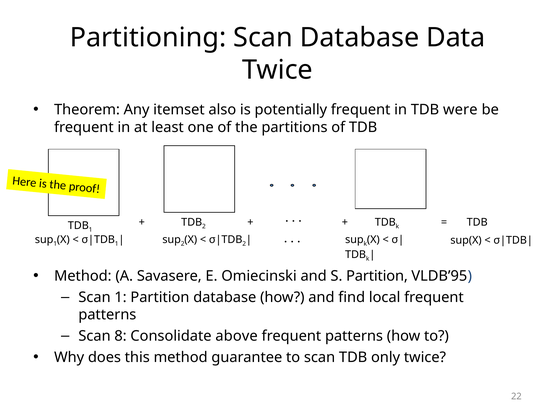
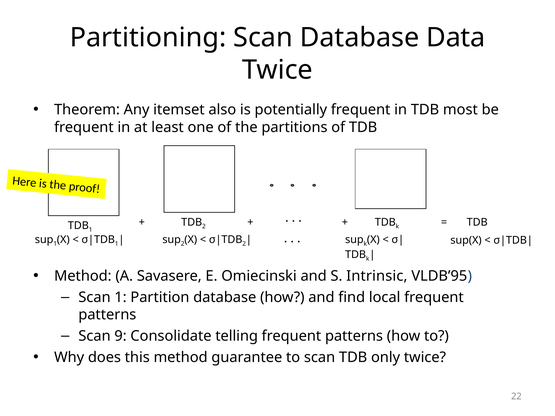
were: were -> most
S Partition: Partition -> Intrinsic
8: 8 -> 9
above: above -> telling
